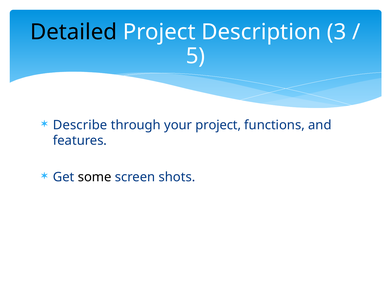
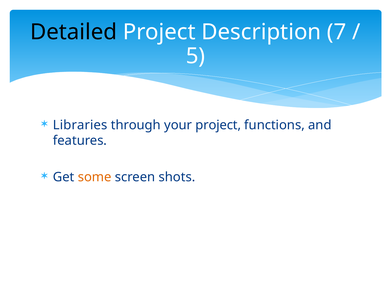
3: 3 -> 7
Describe: Describe -> Libraries
some colour: black -> orange
